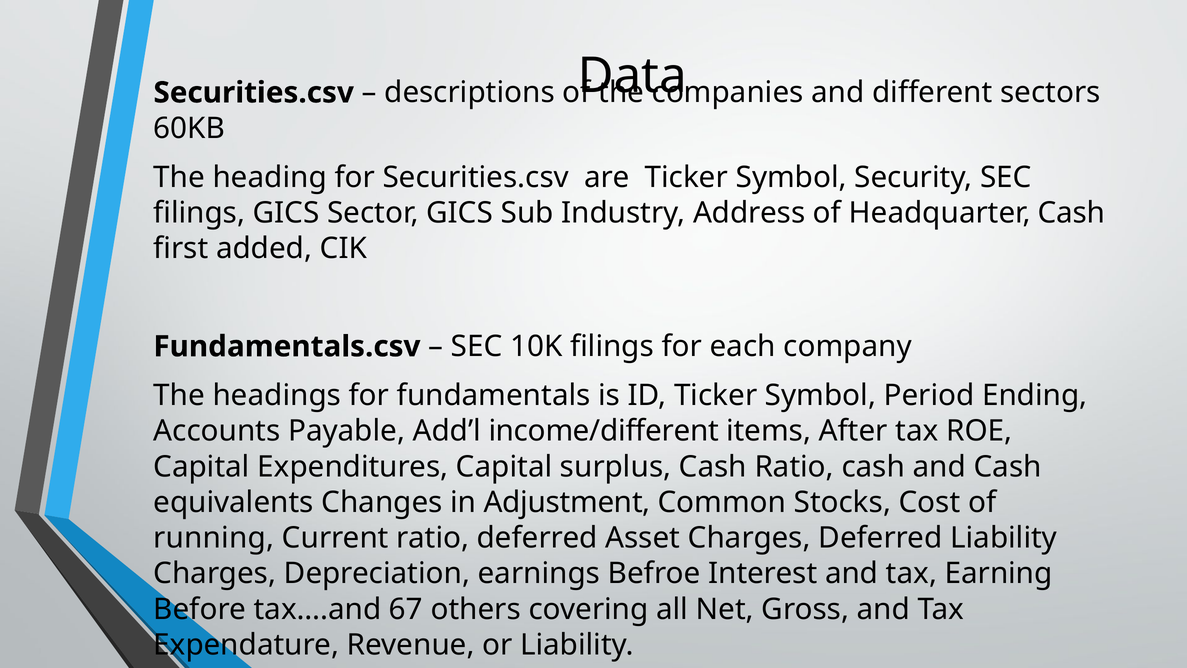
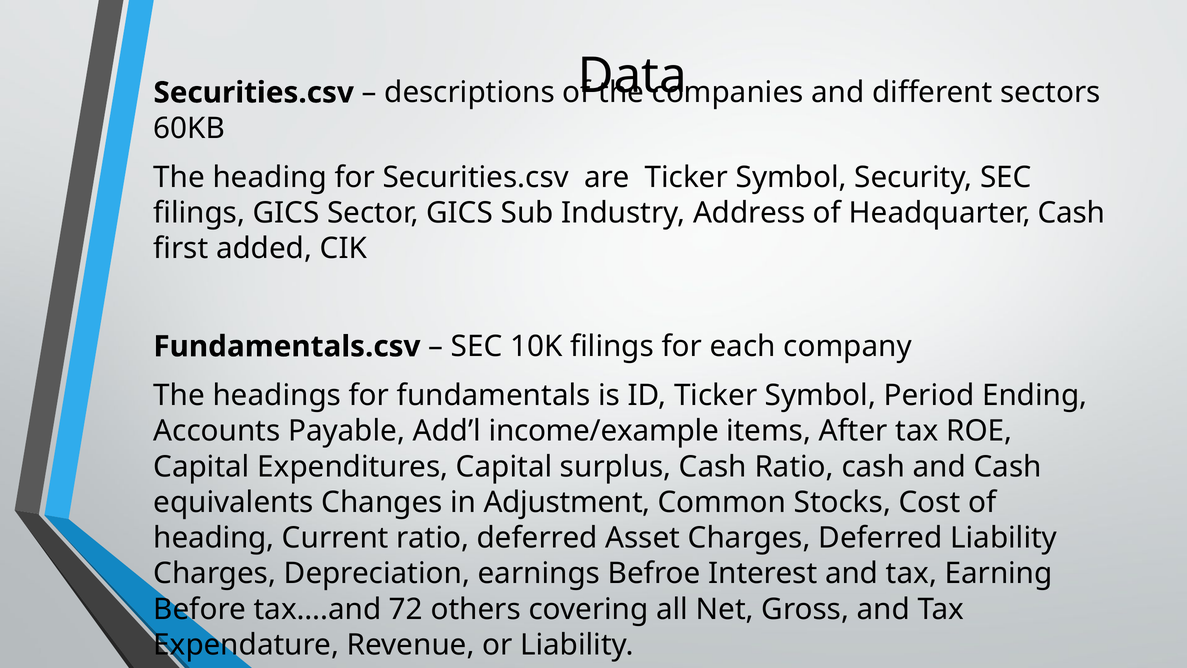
income/different: income/different -> income/example
running at (214, 538): running -> heading
67: 67 -> 72
